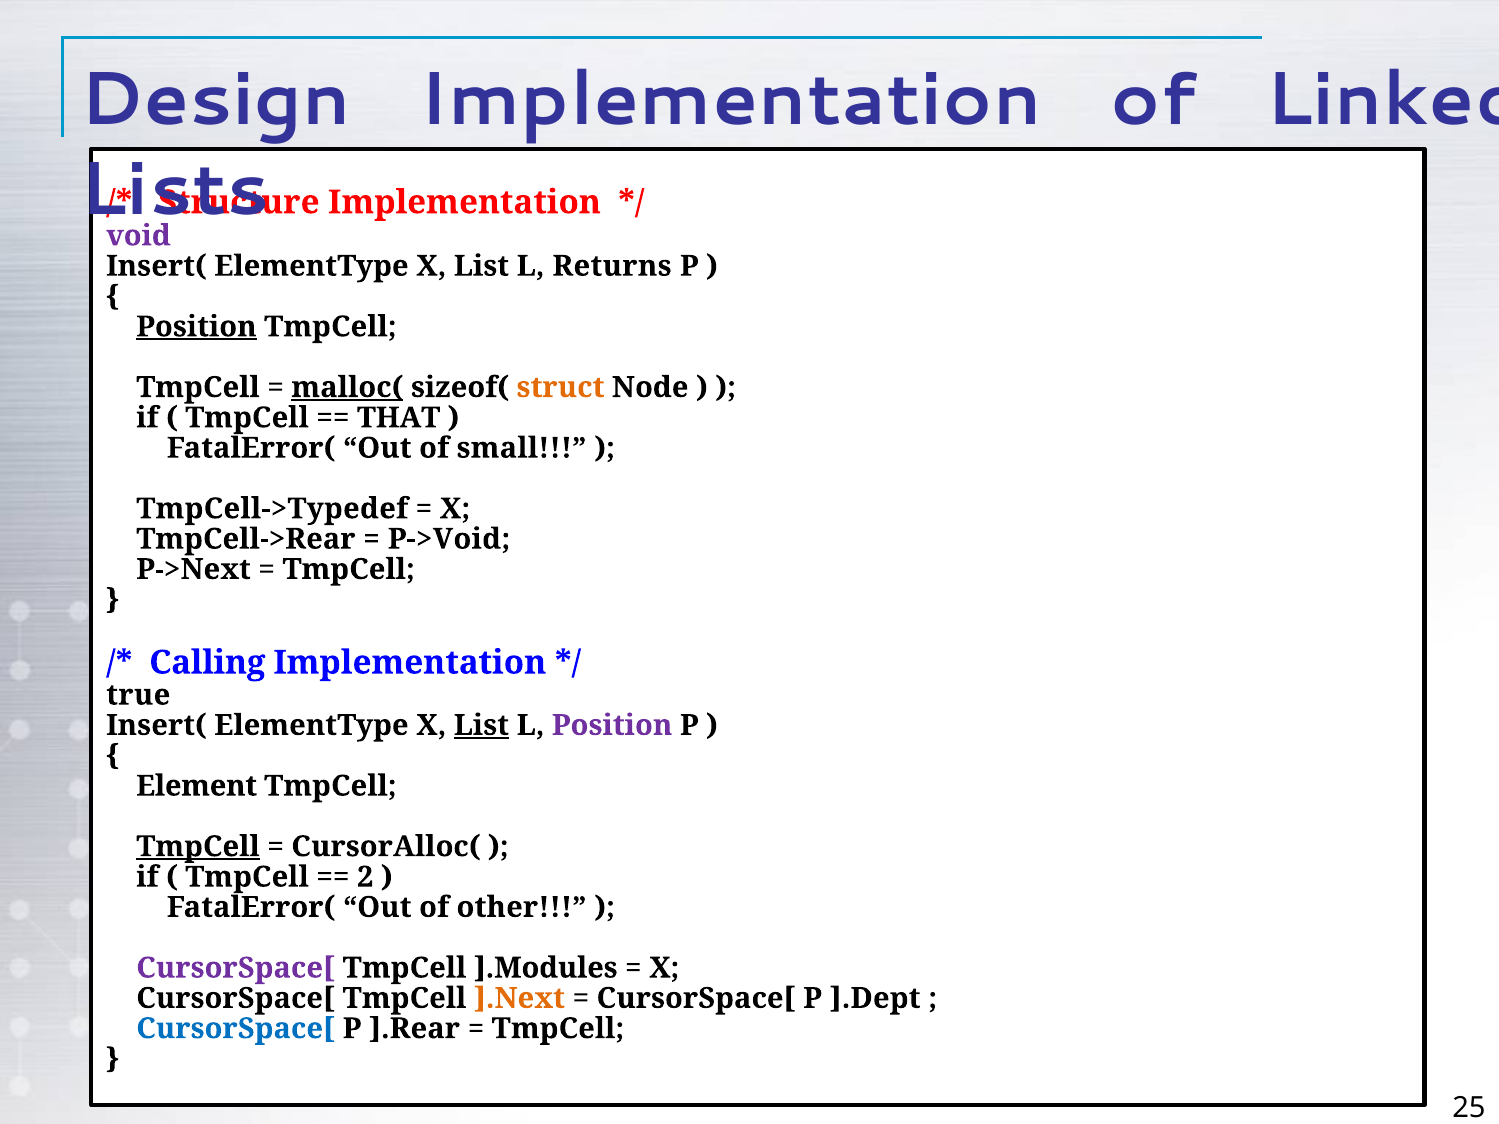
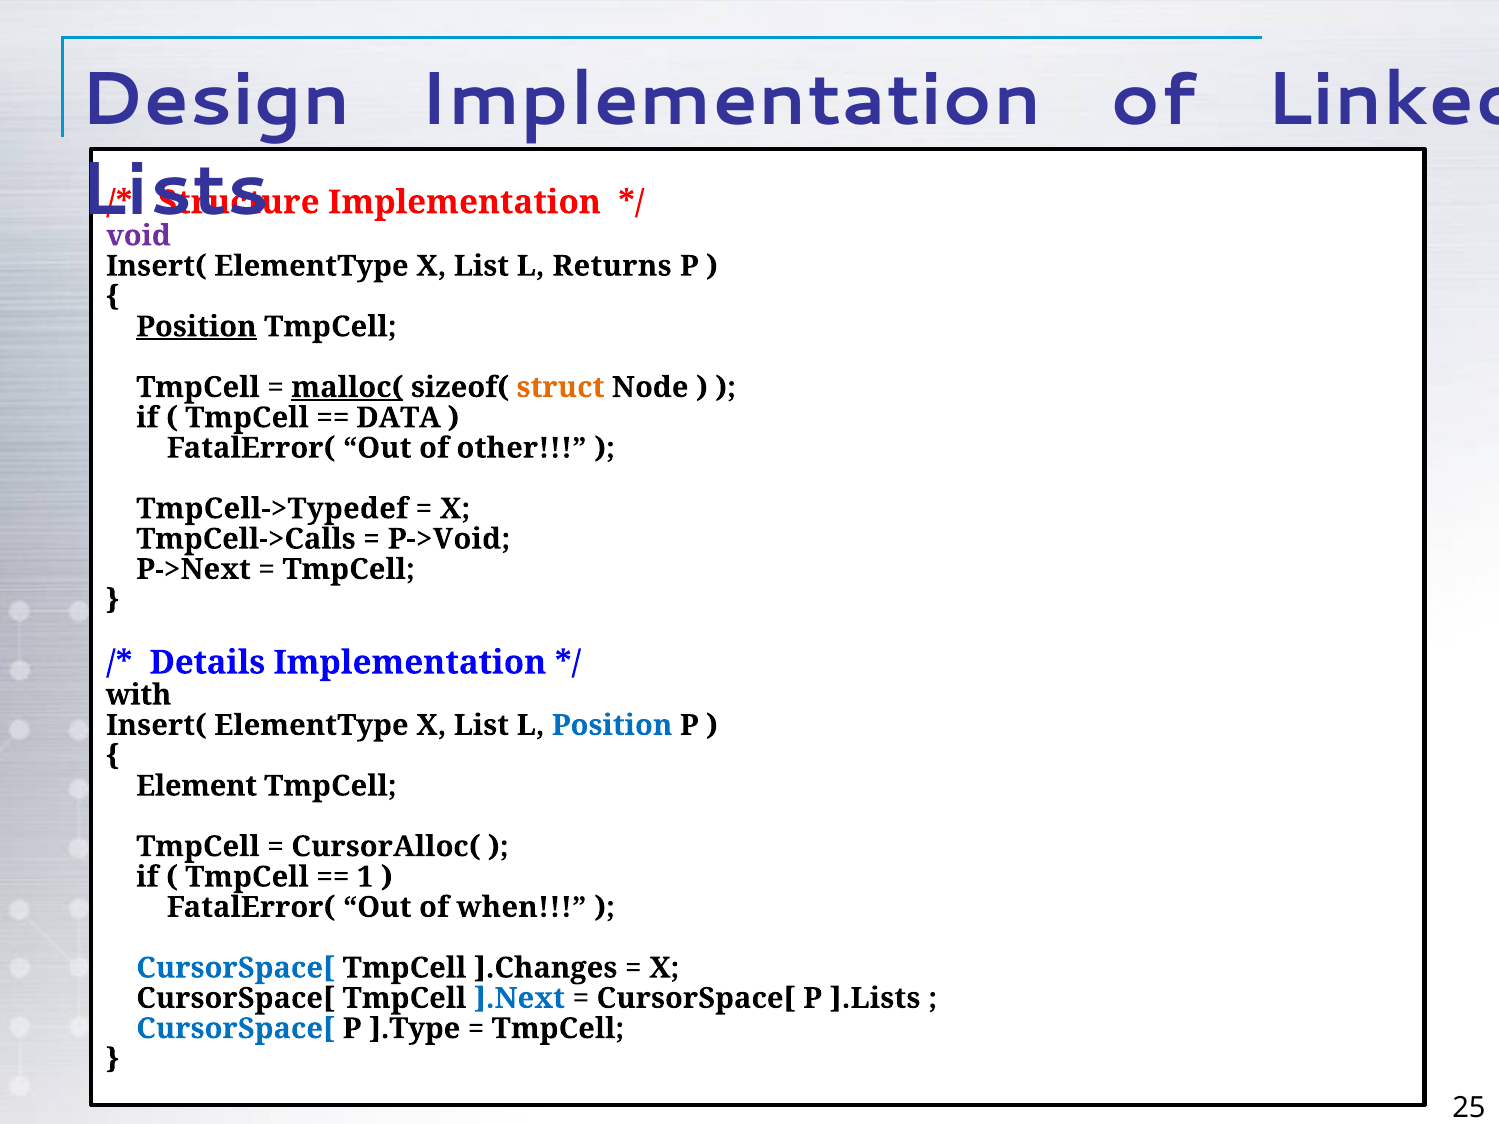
THAT: THAT -> DATA
small: small -> other
TmpCell->Rear: TmpCell->Rear -> TmpCell->Calls
Calling: Calling -> Details
true: true -> with
List at (481, 725) underline: present -> none
Position at (612, 725) colour: purple -> blue
TmpCell at (198, 847) underline: present -> none
2: 2 -> 1
other: other -> when
CursorSpace[ at (236, 968) colour: purple -> blue
].Modules: ].Modules -> ].Changes
].Next colour: orange -> blue
].Dept: ].Dept -> ].Lists
].Rear: ].Rear -> ].Type
